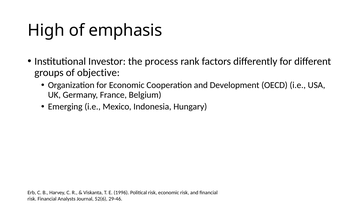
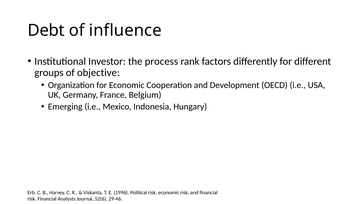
High: High -> Debt
emphasis: emphasis -> influence
